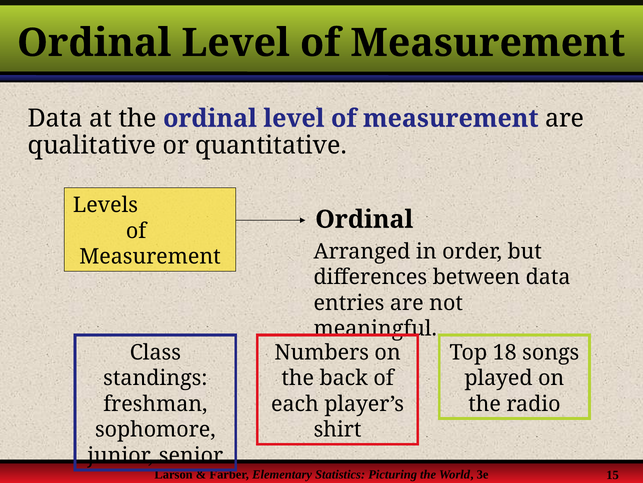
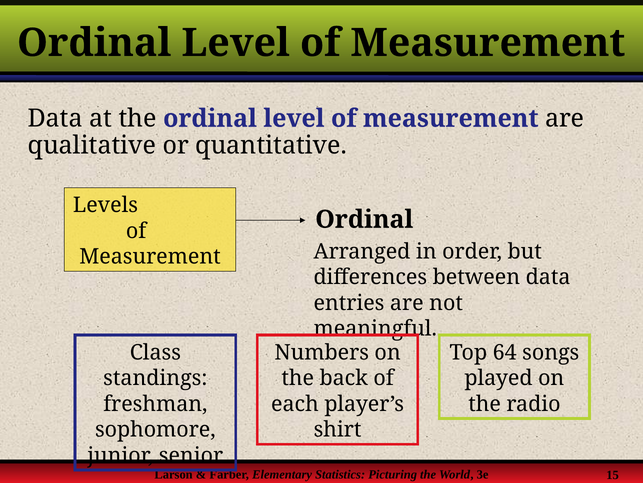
18: 18 -> 64
